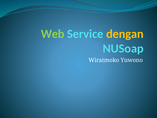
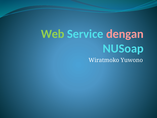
dengan colour: yellow -> pink
